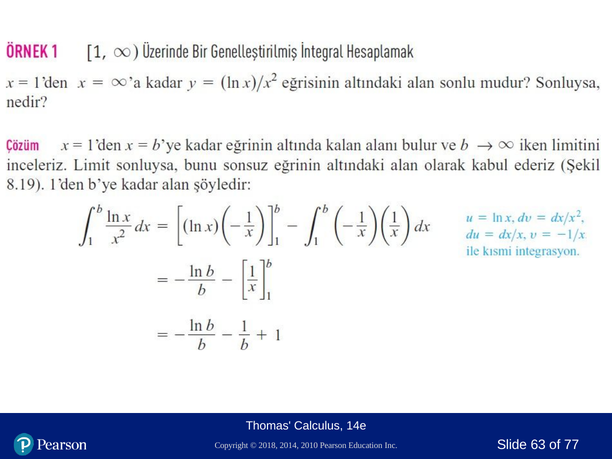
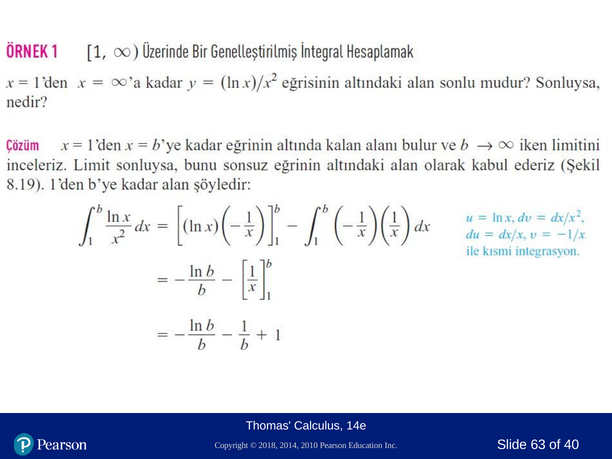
77: 77 -> 40
